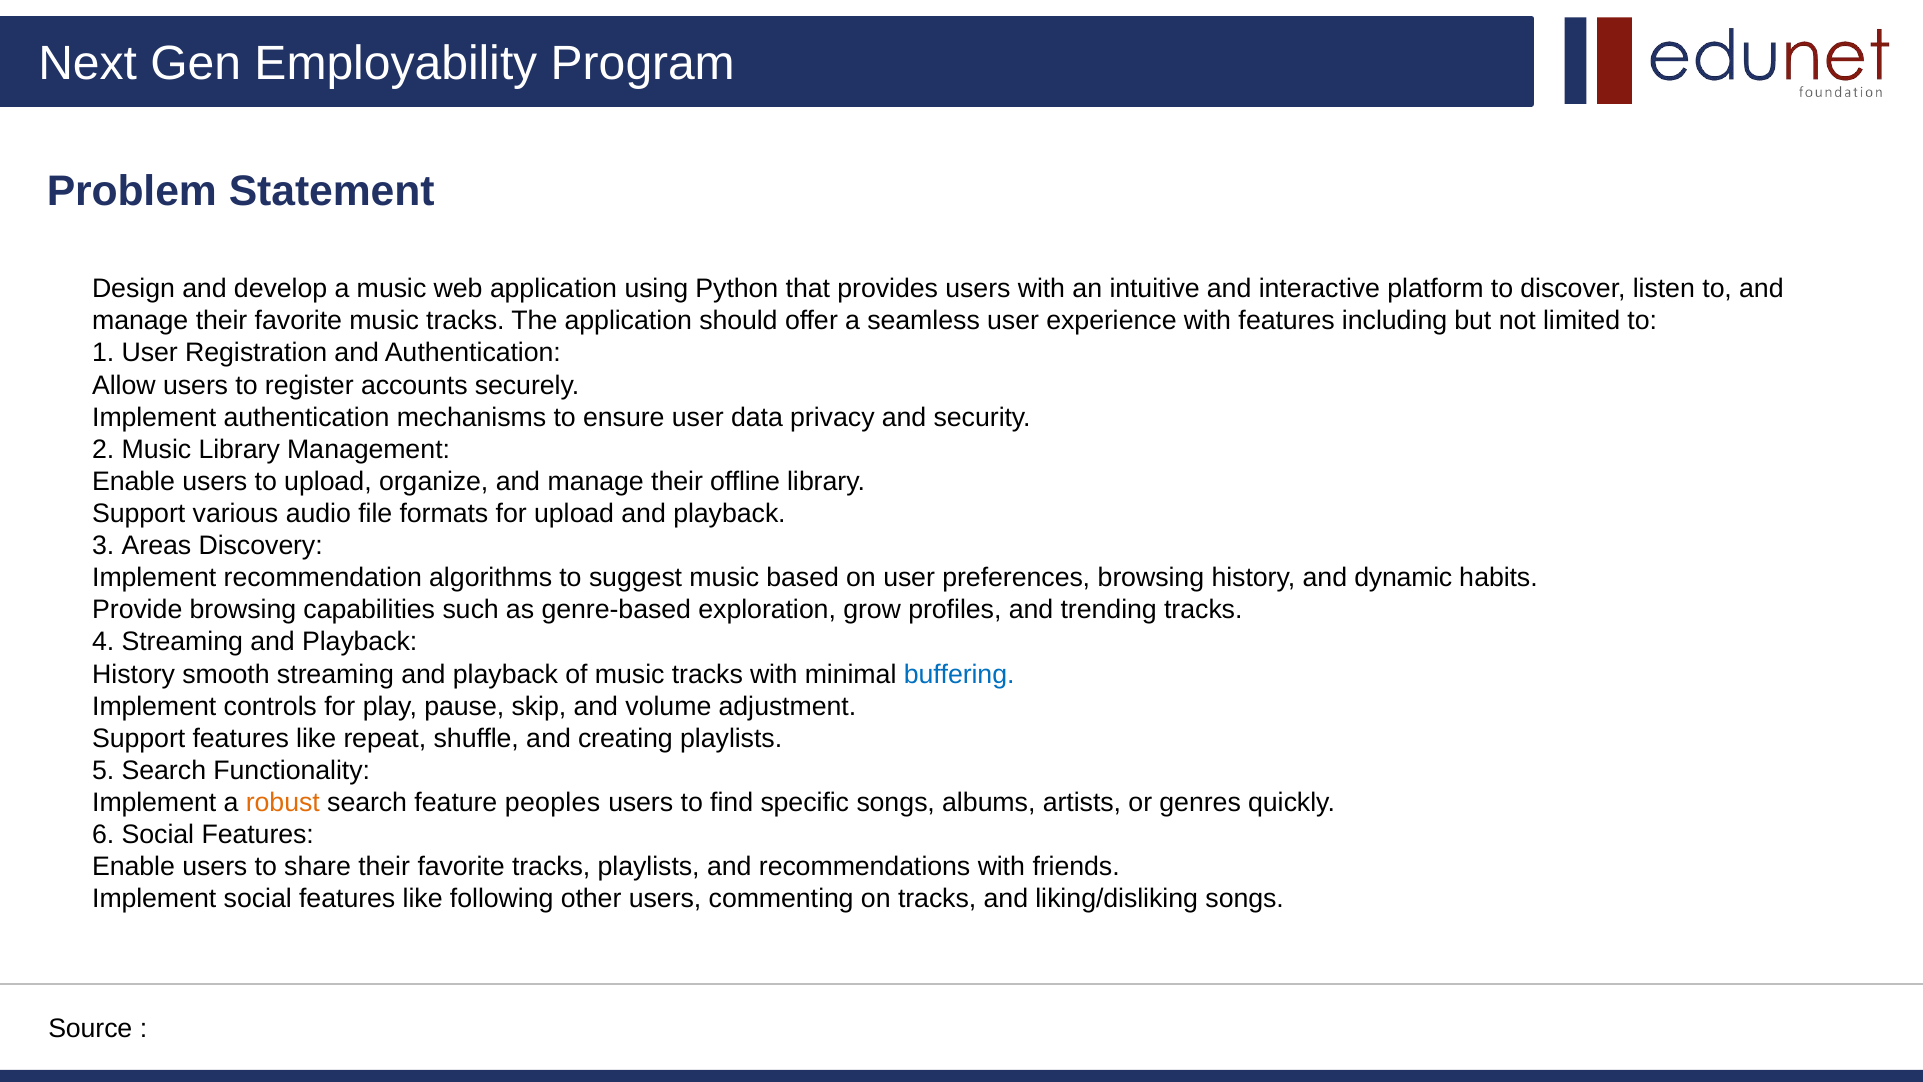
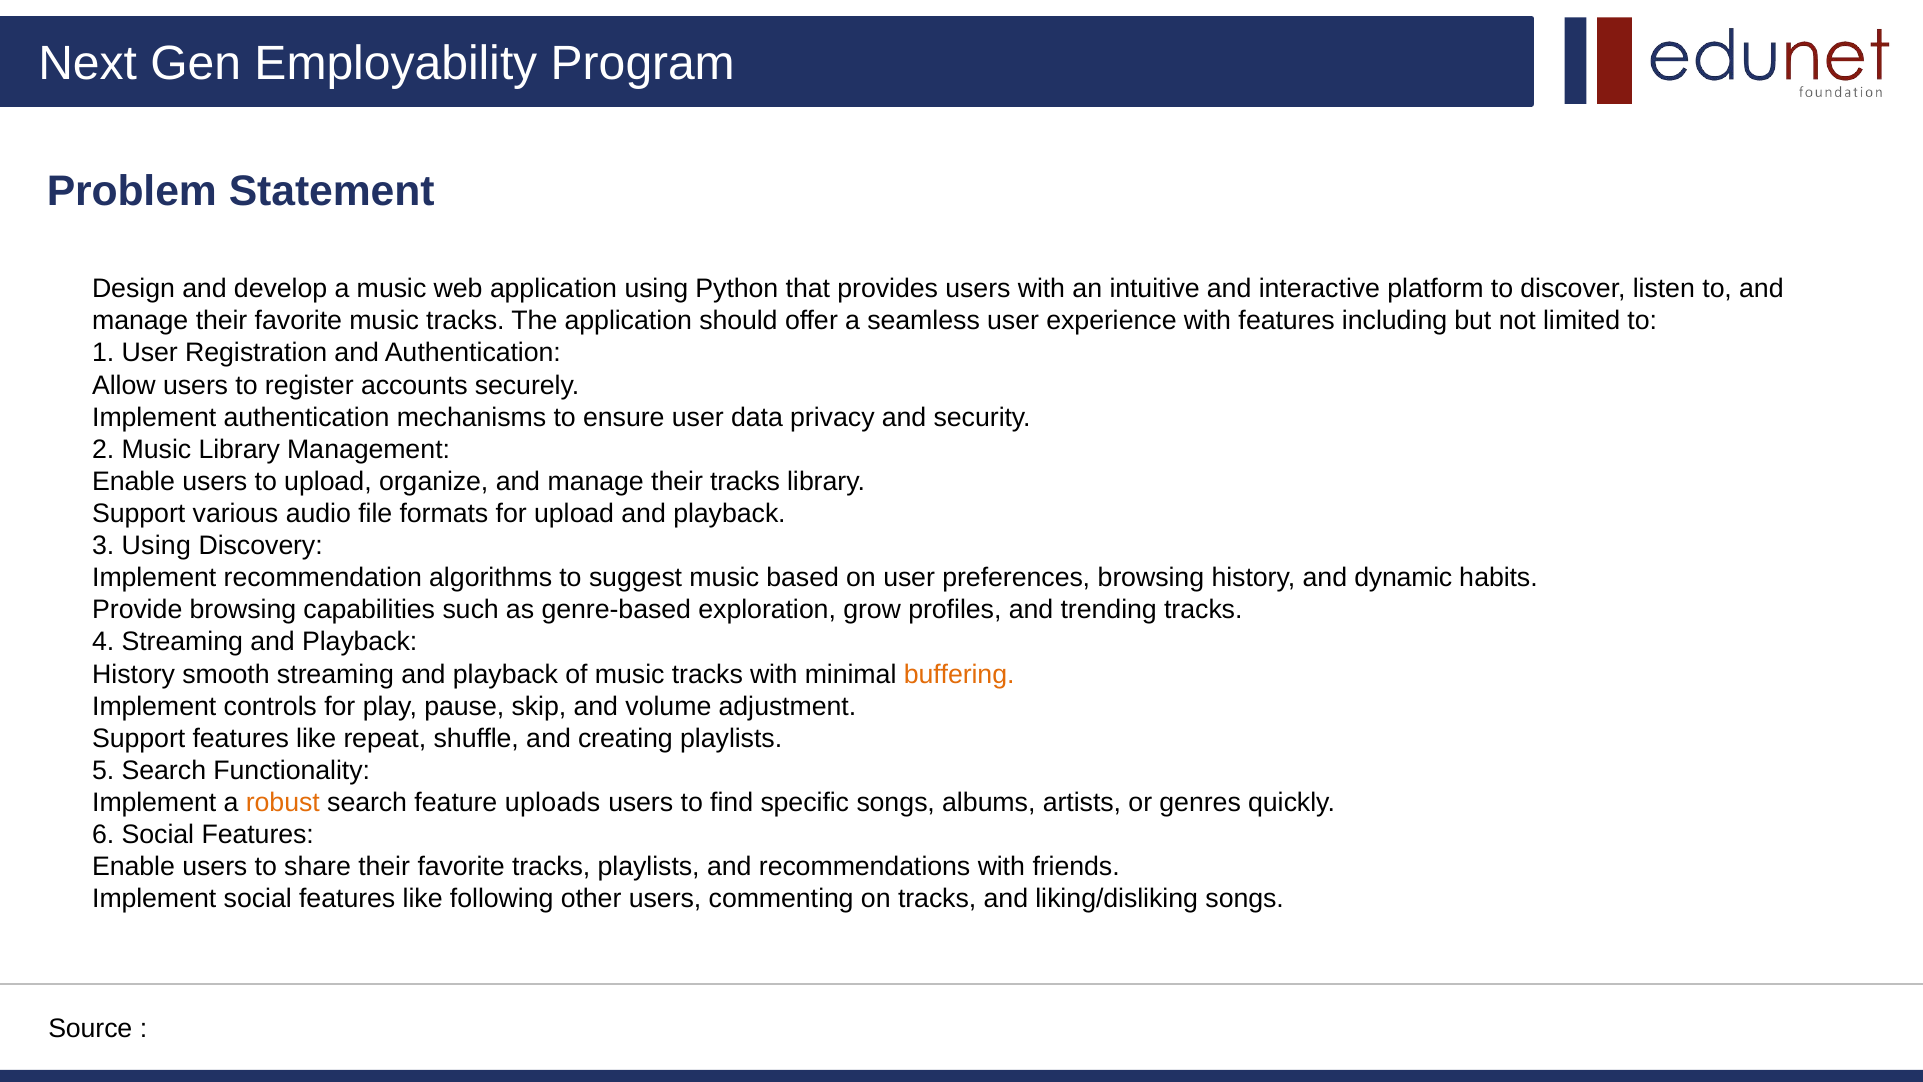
their offline: offline -> tracks
3 Areas: Areas -> Using
buffering colour: blue -> orange
peoples: peoples -> uploads
